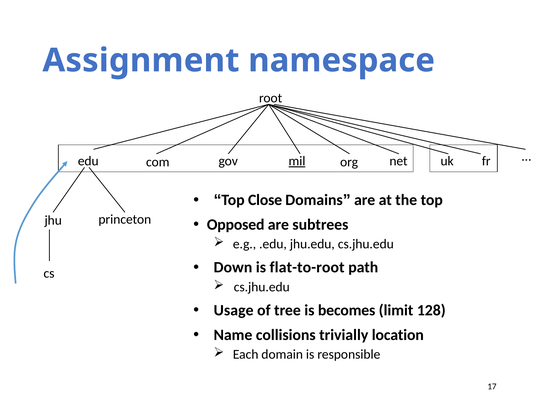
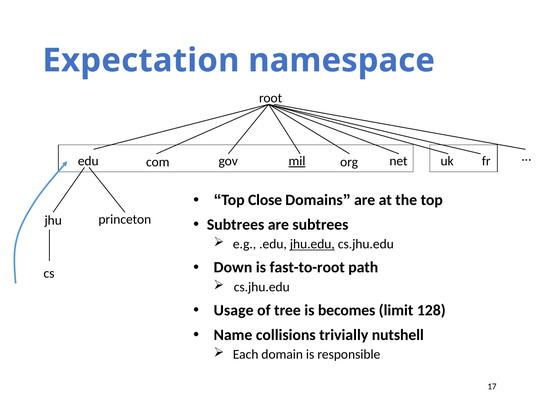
Assignment: Assignment -> Expectation
Opposed at (236, 224): Opposed -> Subtrees
jhu.edu underline: none -> present
flat-to-root: flat-to-root -> fast-to-root
location: location -> nutshell
